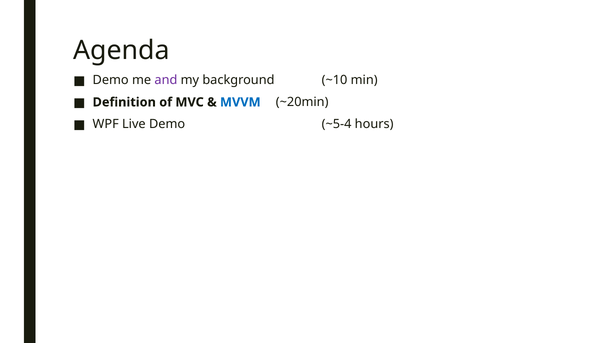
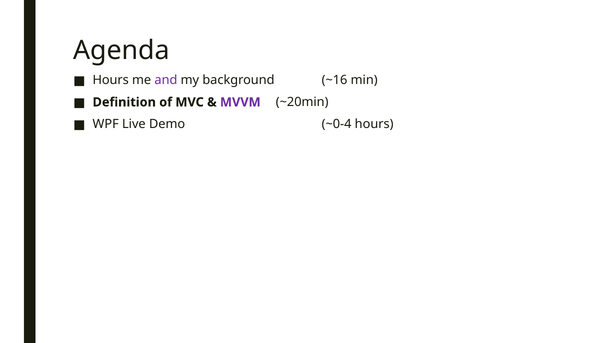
Demo at (111, 80): Demo -> Hours
~10: ~10 -> ~16
MVVM colour: blue -> purple
~5-4: ~5-4 -> ~0-4
